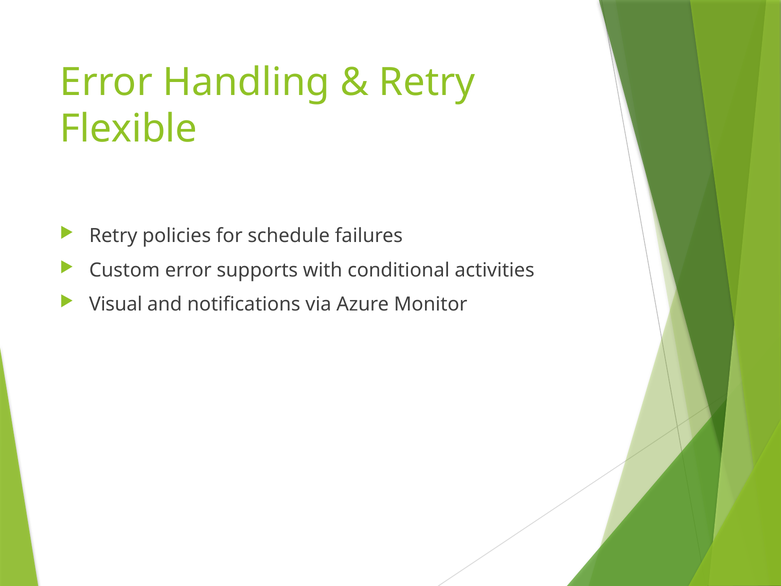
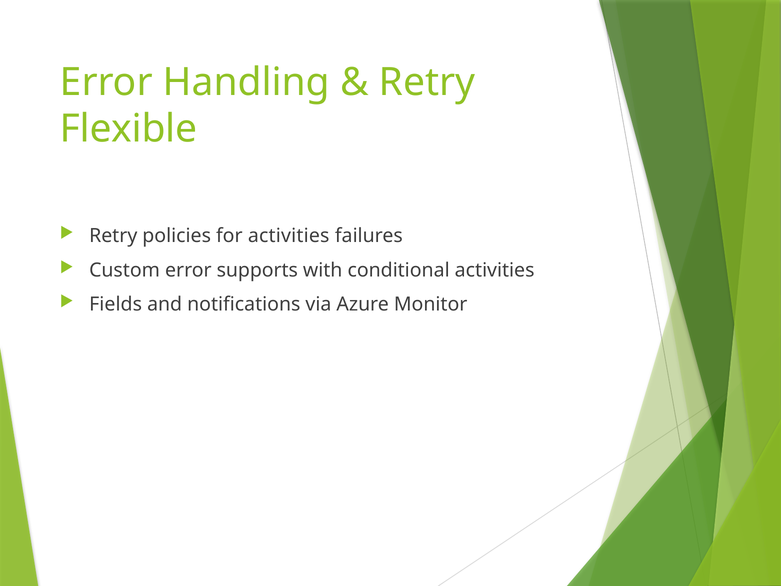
for schedule: schedule -> activities
Visual: Visual -> Fields
